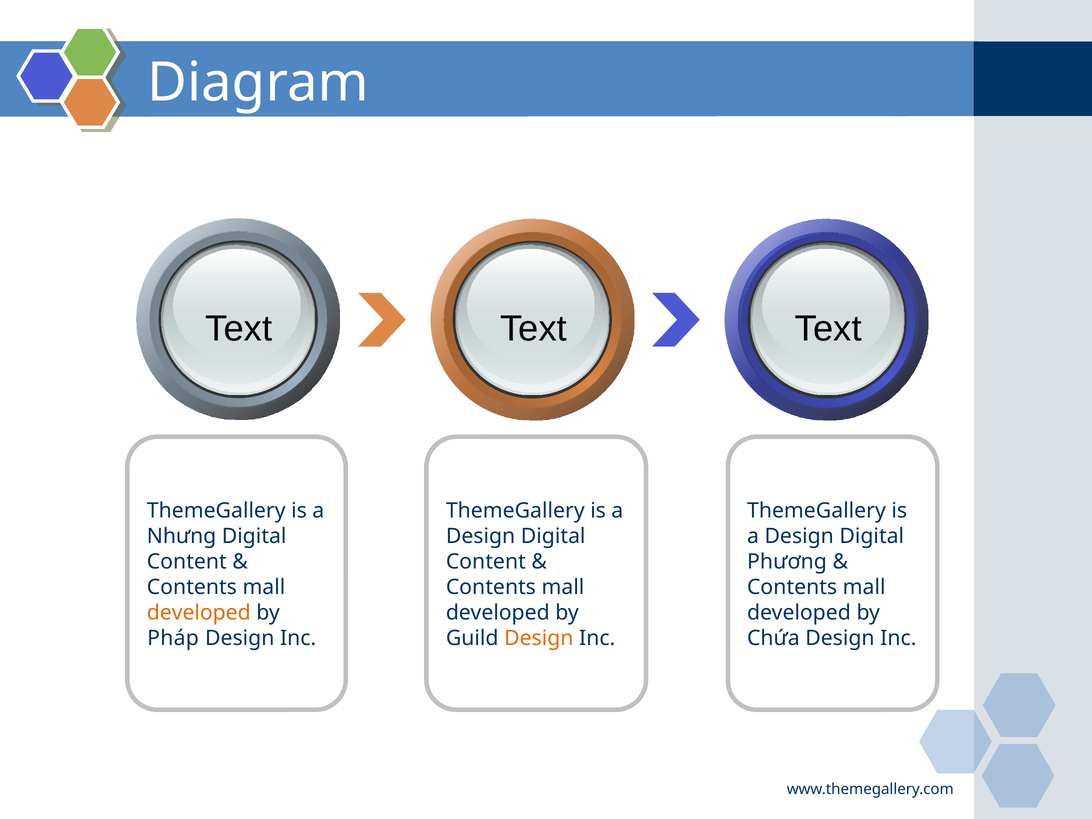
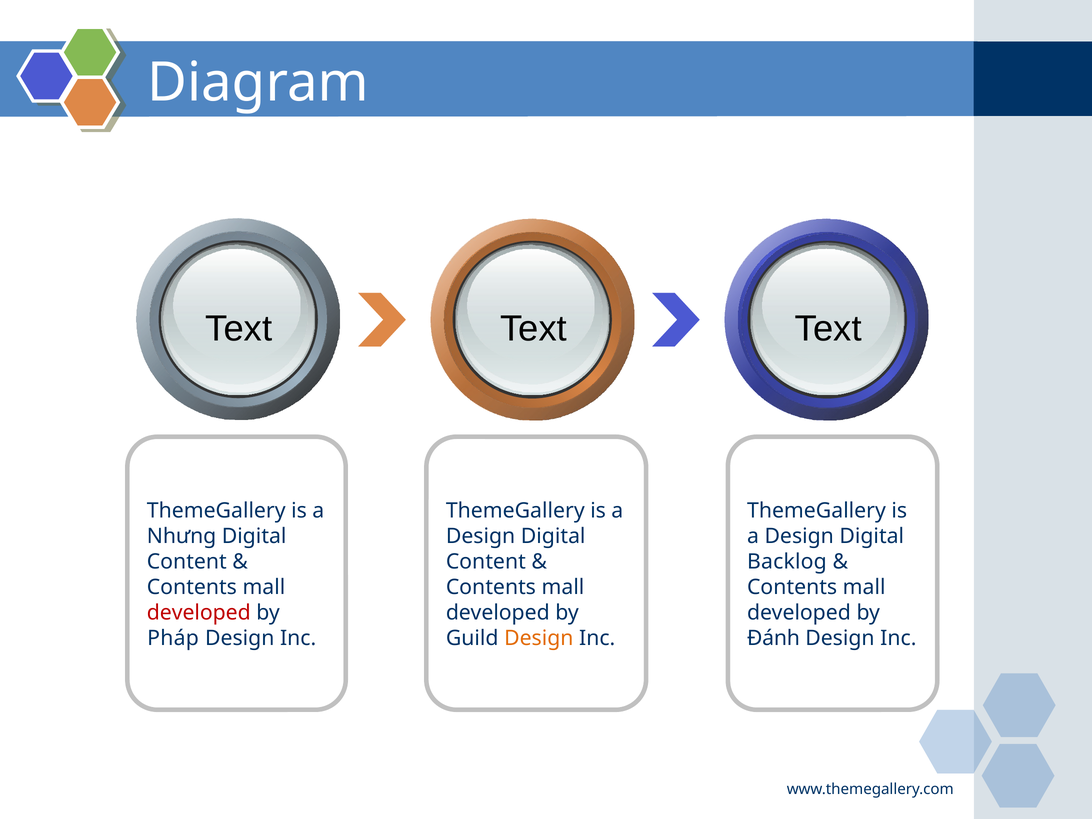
Phương: Phương -> Backlog
developed at (199, 613) colour: orange -> red
Chứa: Chứa -> Đánh
